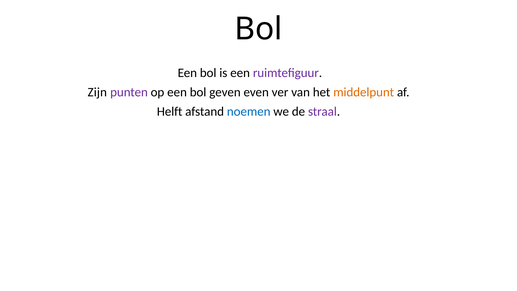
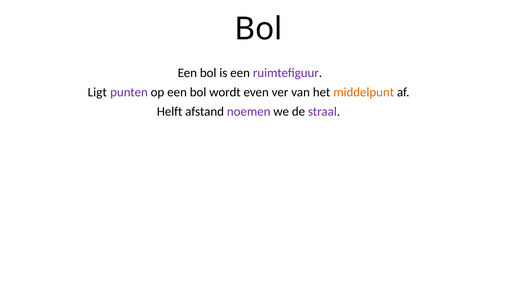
Zijn: Zijn -> Ligt
geven: geven -> wordt
noemen colour: blue -> purple
